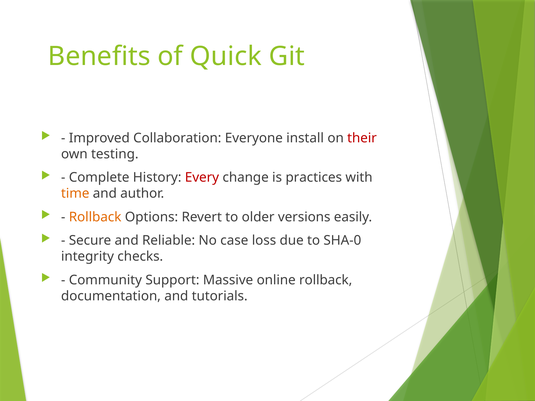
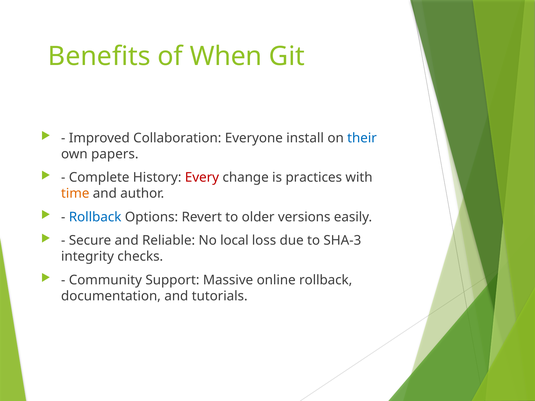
Quick: Quick -> When
their colour: red -> blue
testing: testing -> papers
Rollback at (95, 217) colour: orange -> blue
case: case -> local
SHA-0: SHA-0 -> SHA-3
